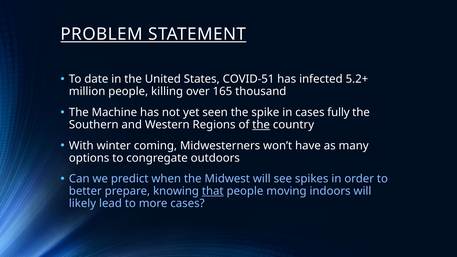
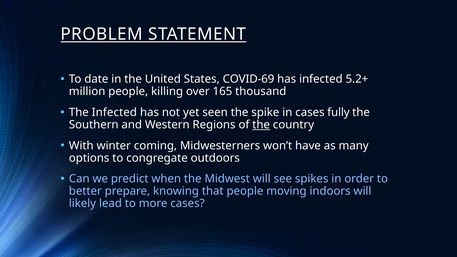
COVID-51: COVID-51 -> COVID-69
The Machine: Machine -> Infected
that underline: present -> none
